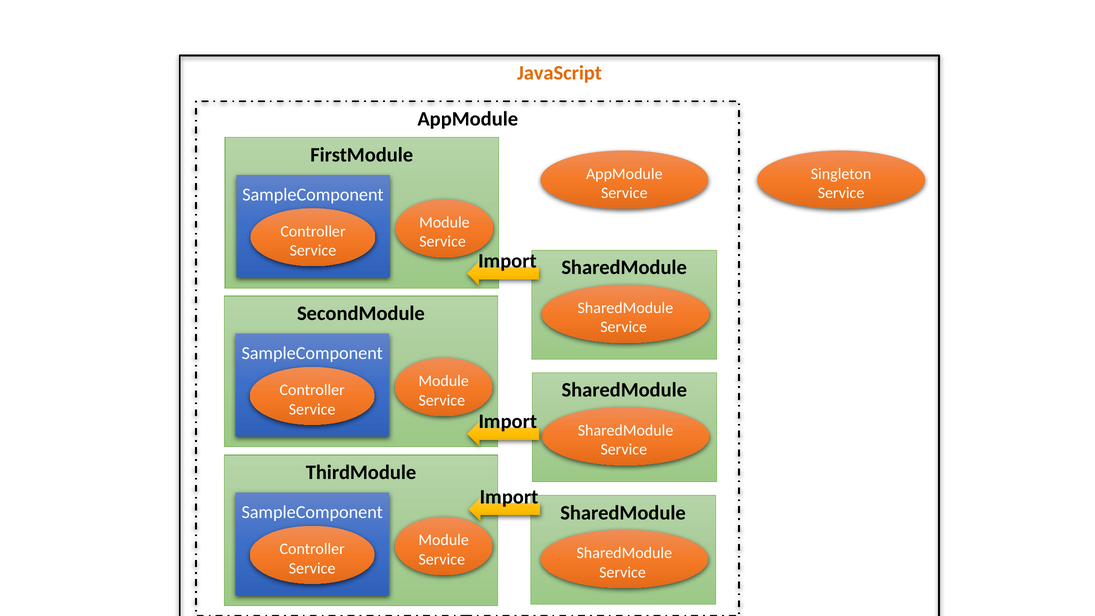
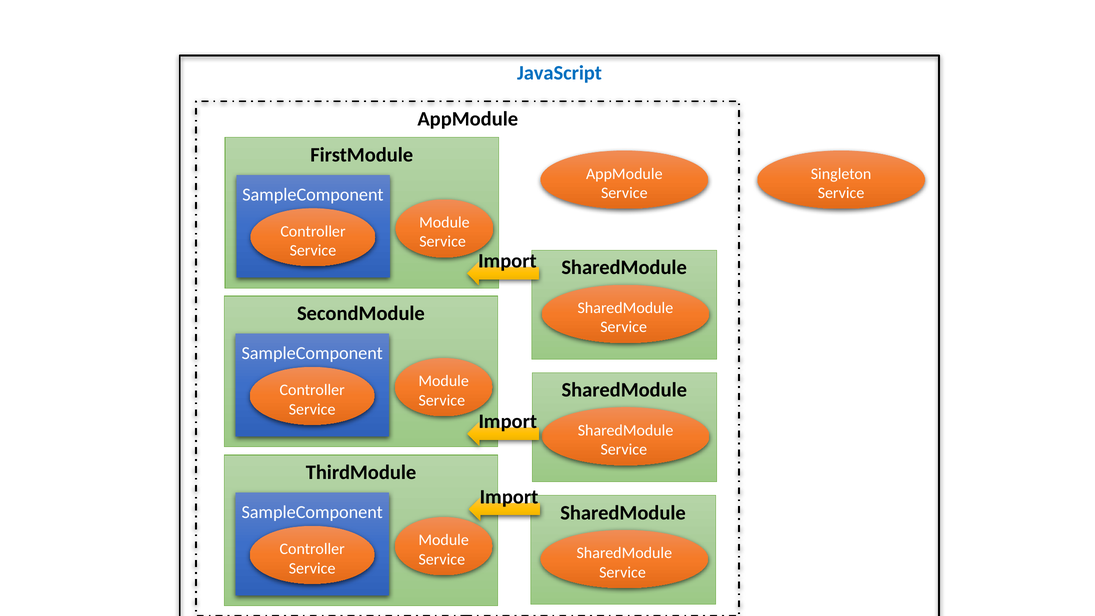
JavaScript colour: orange -> blue
